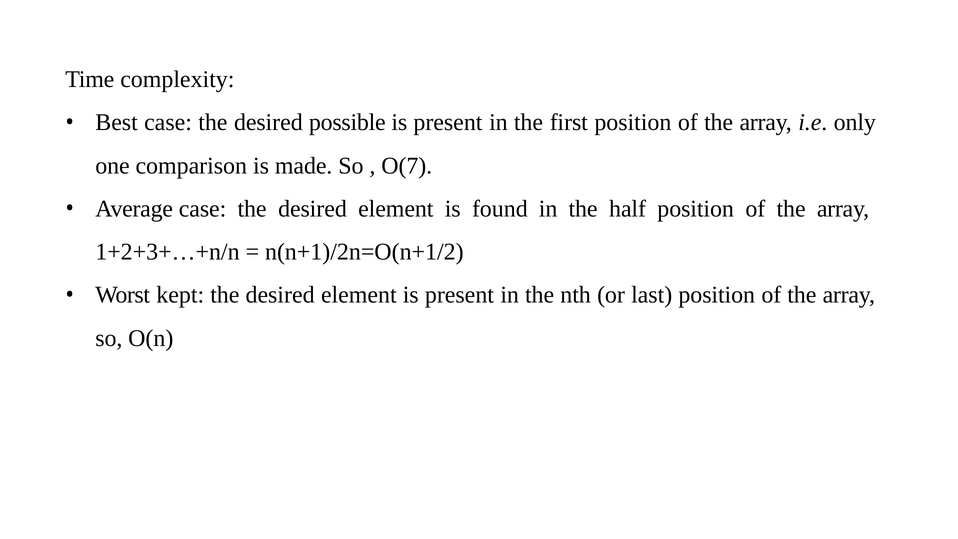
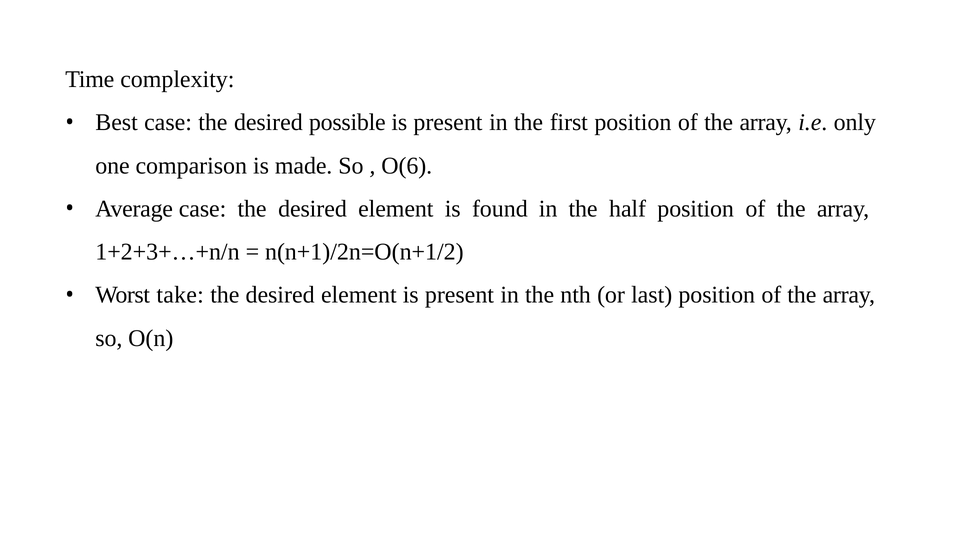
O(7: O(7 -> O(6
kept: kept -> take
